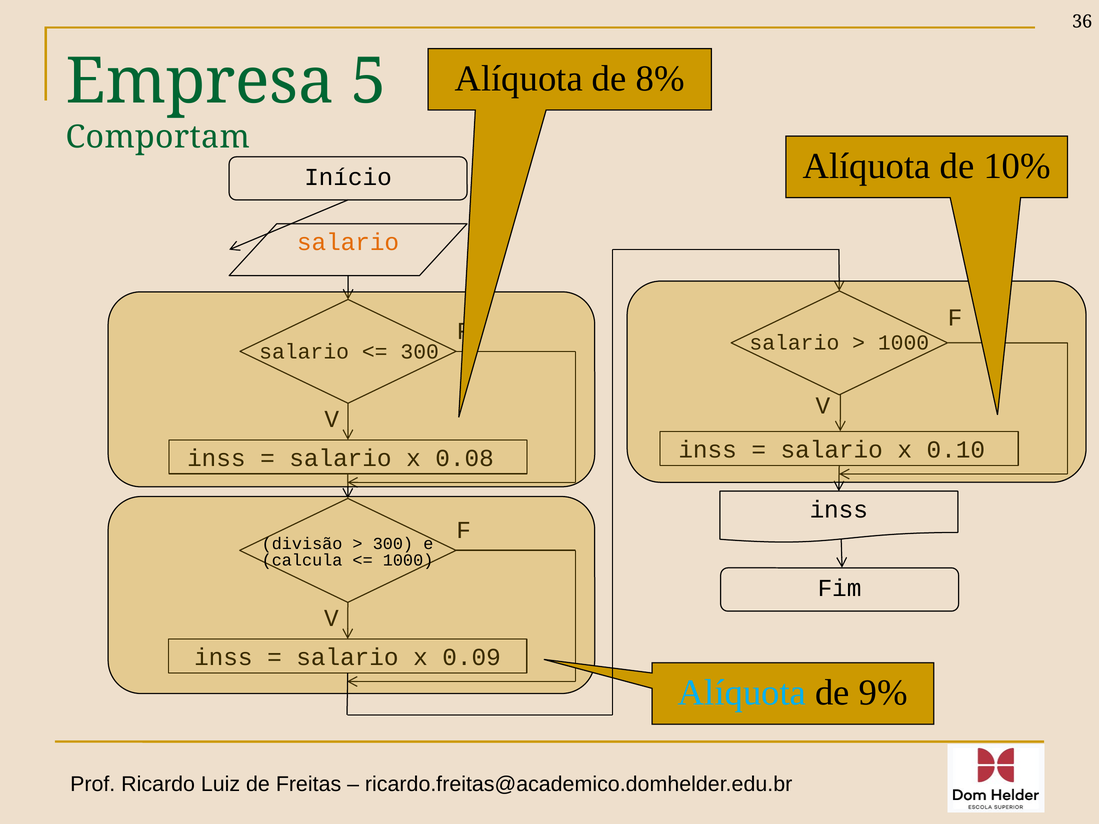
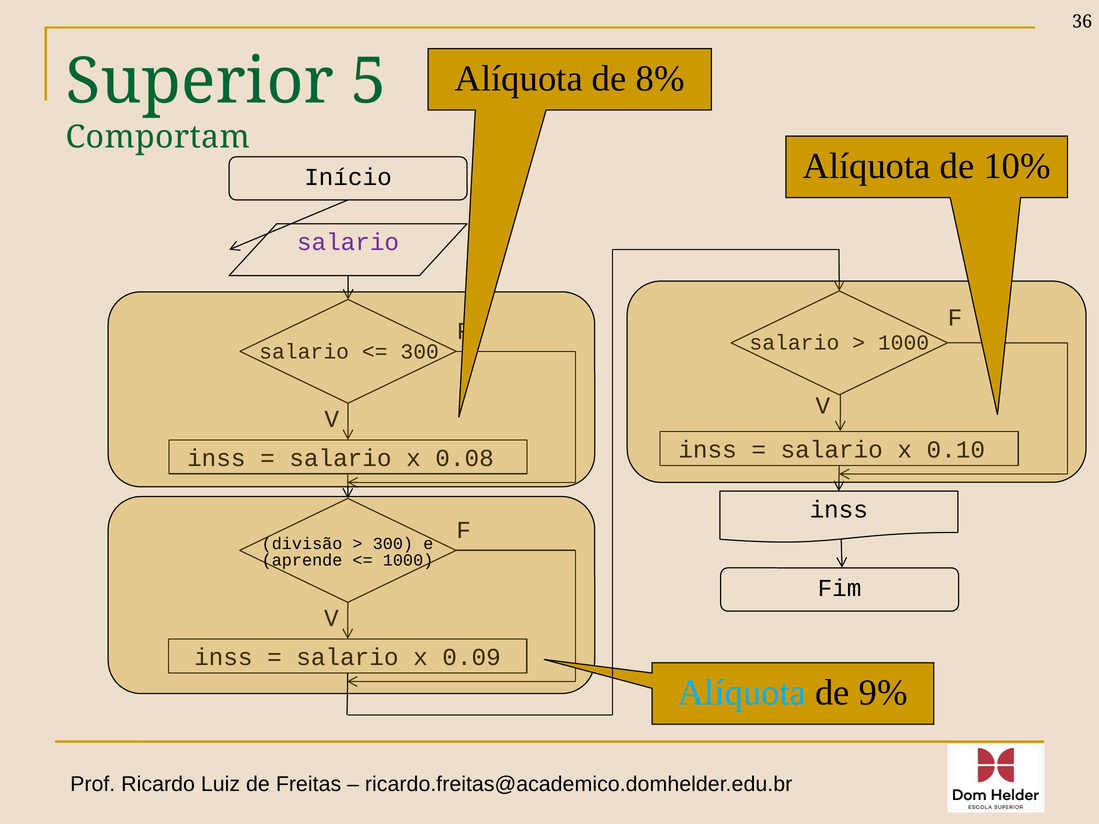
Empresa: Empresa -> Superior
salario at (348, 242) colour: orange -> purple
calcula: calcula -> aprende
